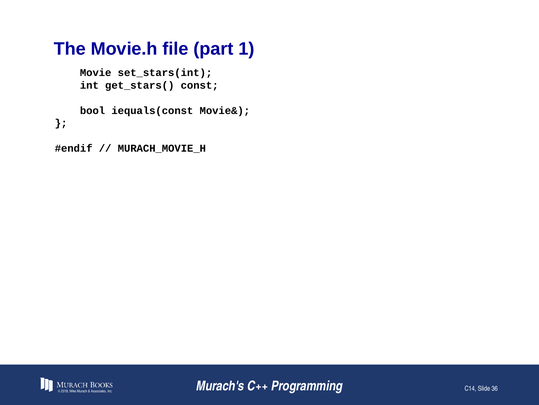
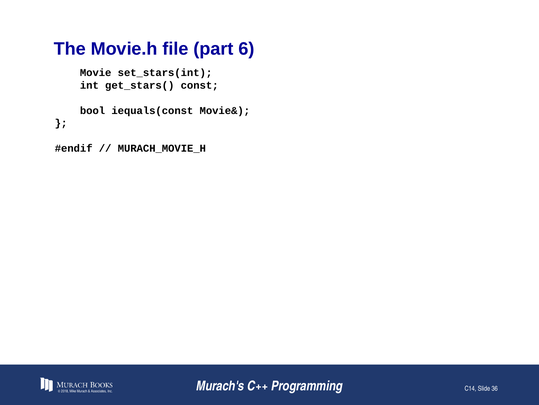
1: 1 -> 6
